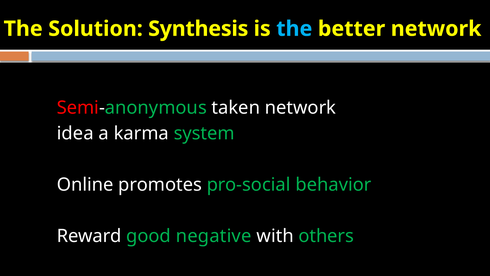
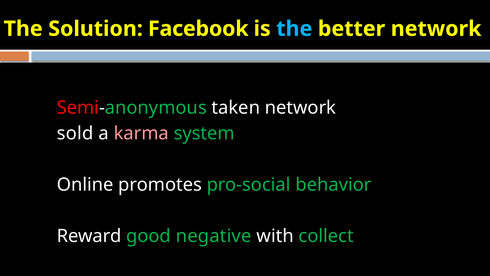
Synthesis: Synthesis -> Facebook
idea: idea -> sold
karma colour: white -> pink
others: others -> collect
